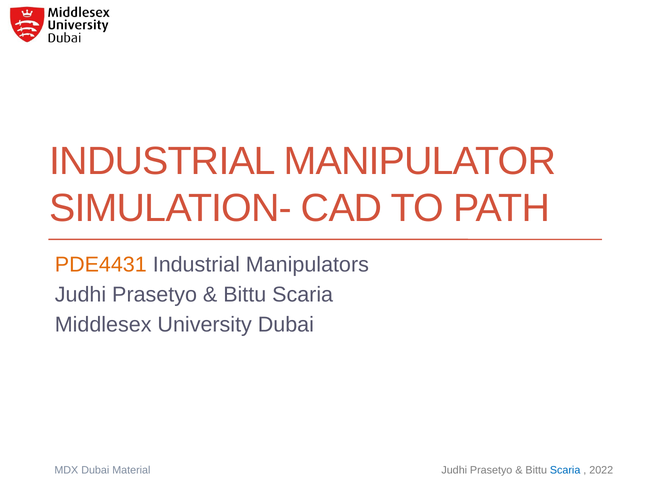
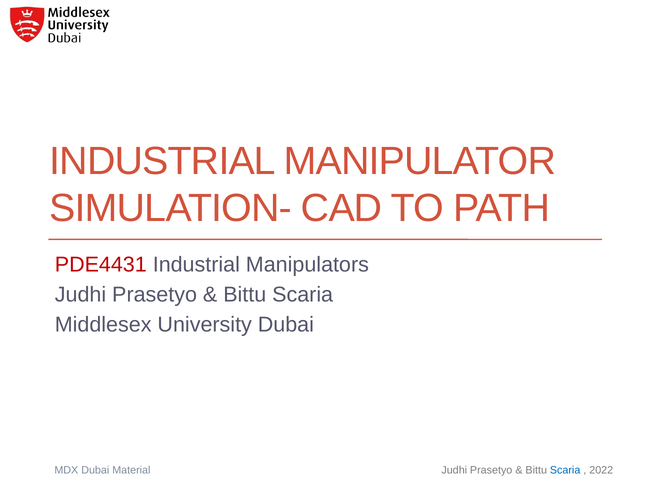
PDE4431 colour: orange -> red
